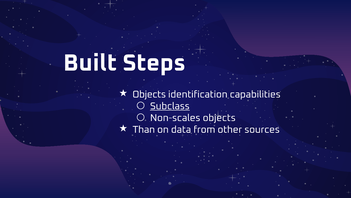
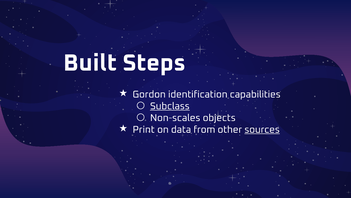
Objects at (149, 94): Objects -> Gordon
Than: Than -> Print
sources underline: none -> present
